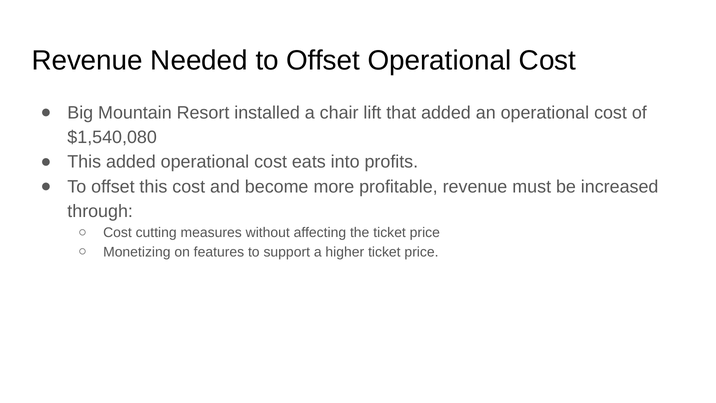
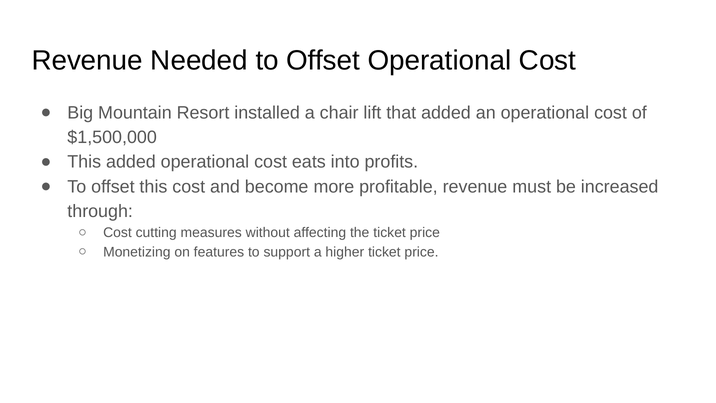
$1,540,080: $1,540,080 -> $1,500,000
